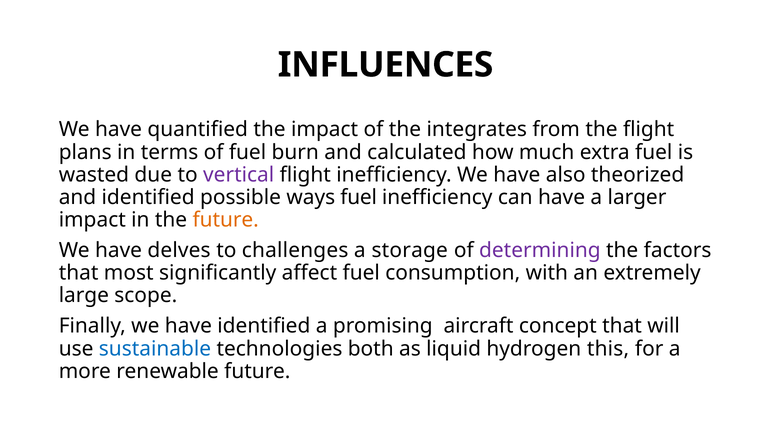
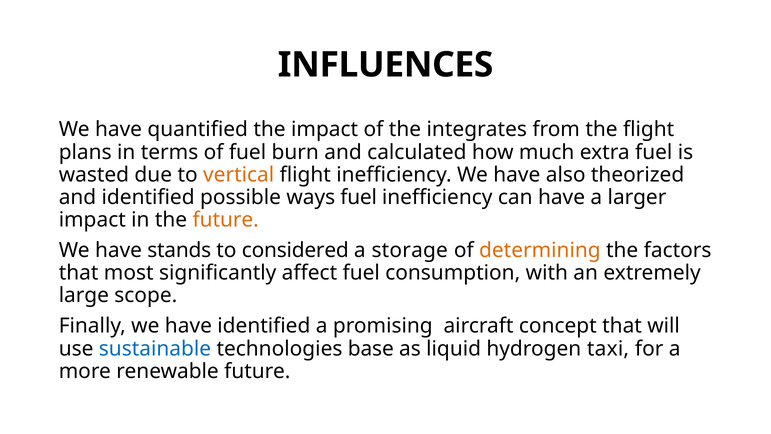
vertical colour: purple -> orange
delves: delves -> stands
challenges: challenges -> considered
determining colour: purple -> orange
both: both -> base
this: this -> taxi
